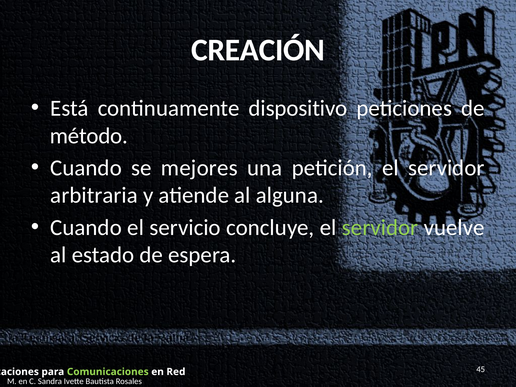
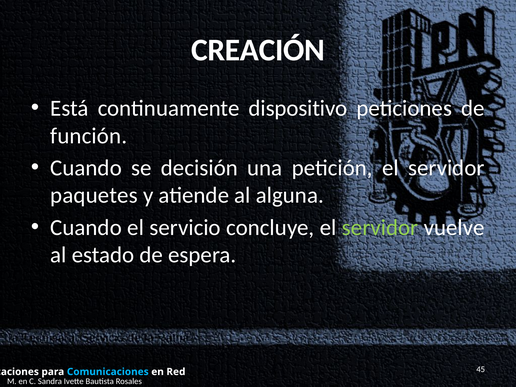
método: método -> función
mejores: mejores -> decisión
arbitraria: arbitraria -> paquetes
Comunicaciones colour: light green -> light blue
